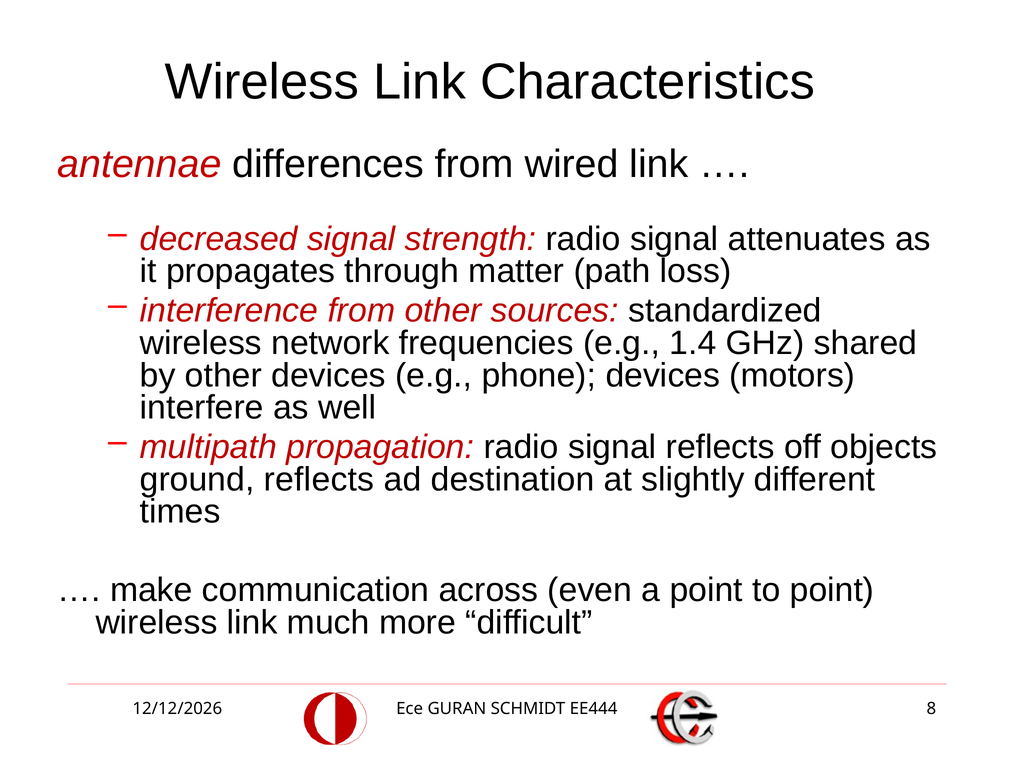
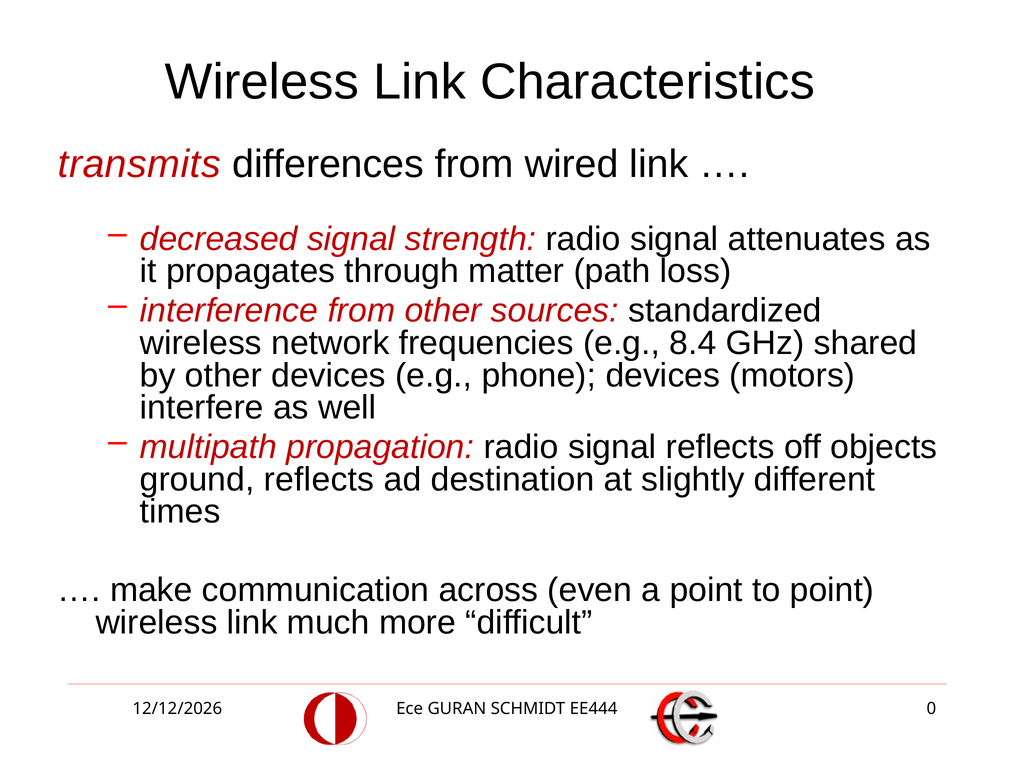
antennae: antennae -> transmits
1.4: 1.4 -> 8.4
8: 8 -> 0
